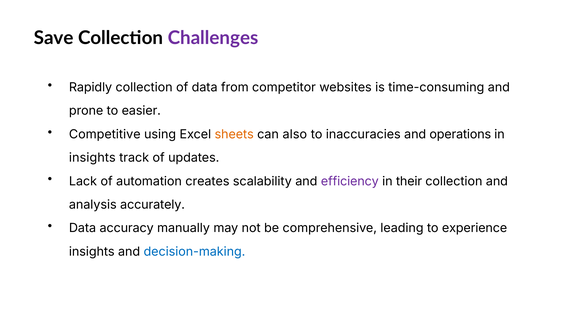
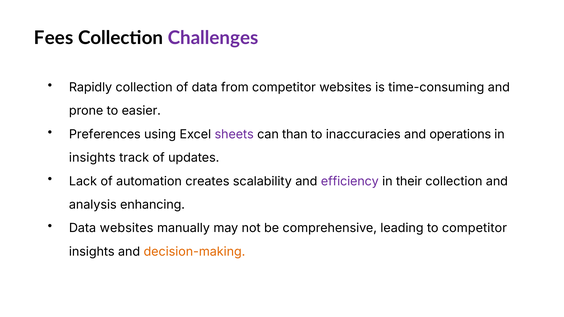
Save: Save -> Fees
Competitive: Competitive -> Preferences
sheets colour: orange -> purple
also: also -> than
accurately: accurately -> enhancing
Data accuracy: accuracy -> websites
to experience: experience -> competitor
decision-making colour: blue -> orange
